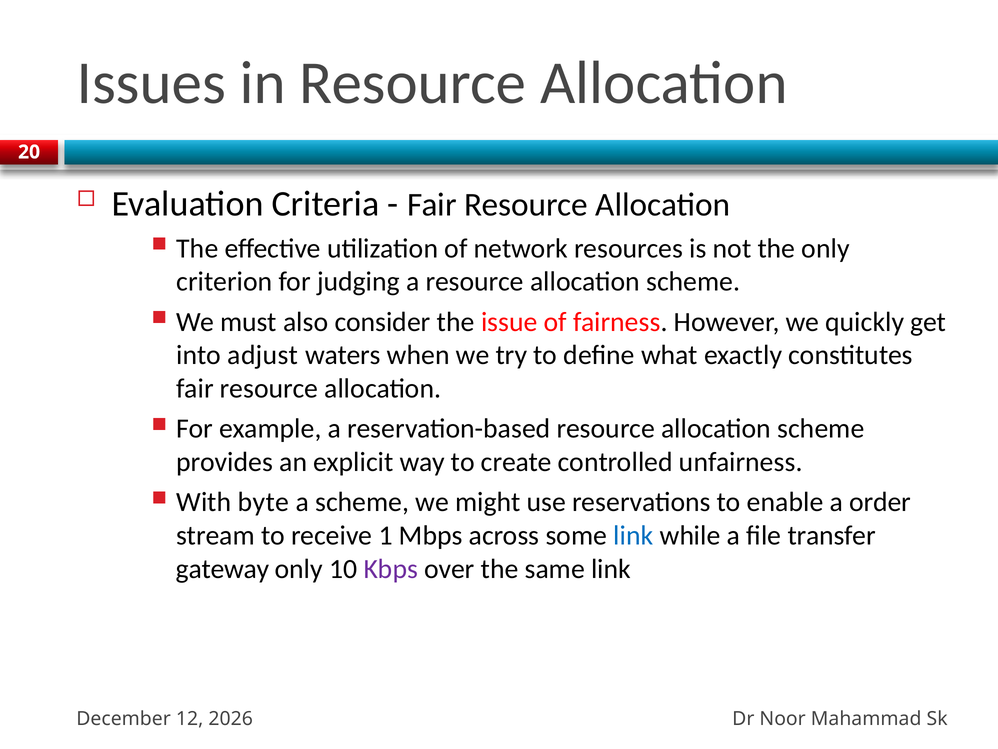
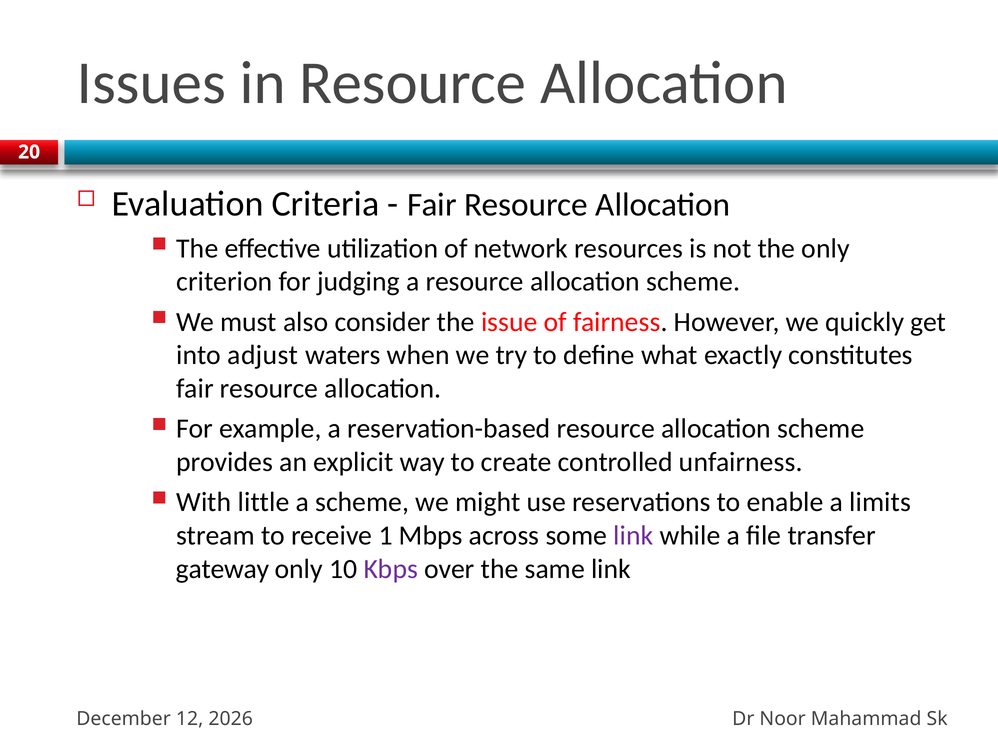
byte: byte -> little
order: order -> limits
link at (633, 535) colour: blue -> purple
